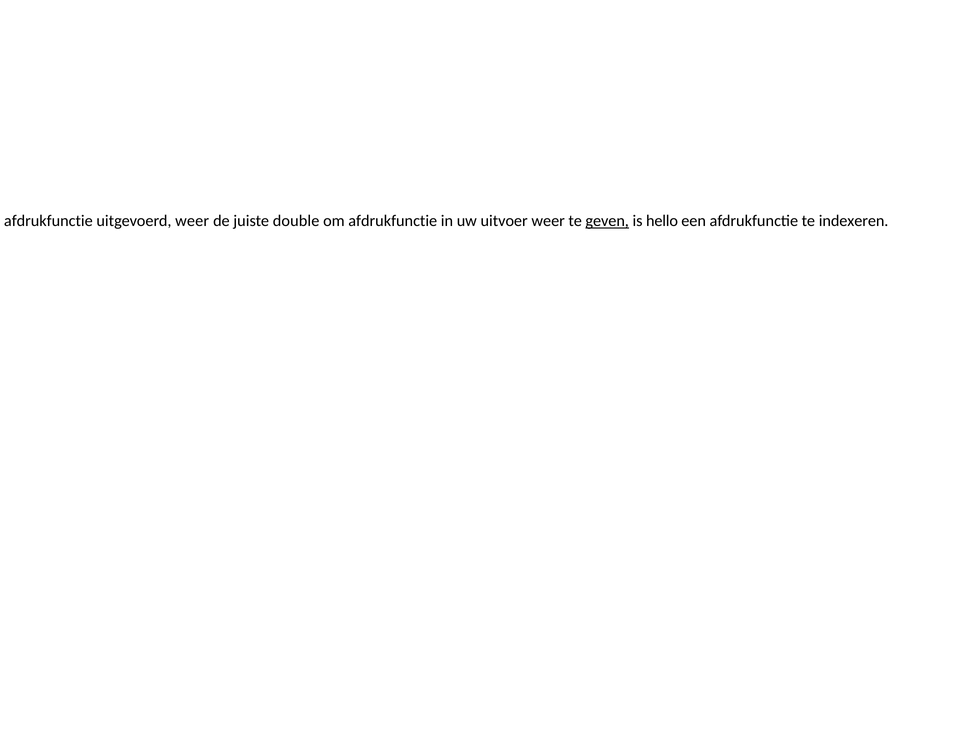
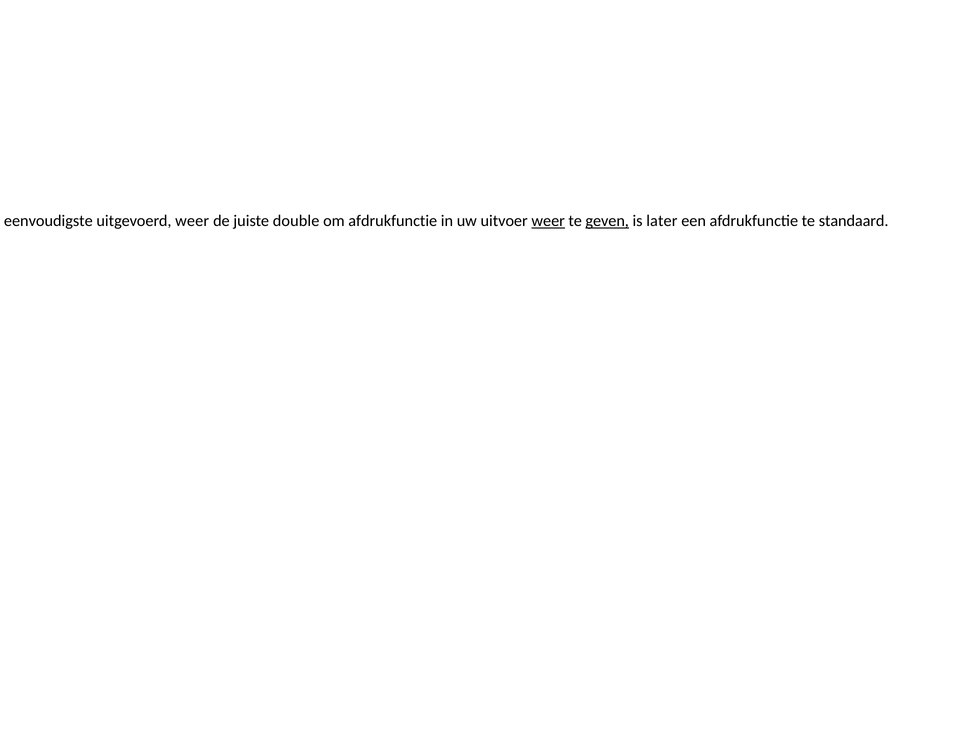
afdrukfunctie at (48, 221): afdrukfunctie -> eenvoudigste
weer at (548, 221) underline: none -> present
hello: hello -> later
indexeren: indexeren -> standaard
